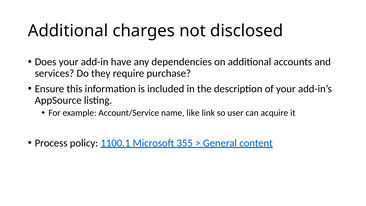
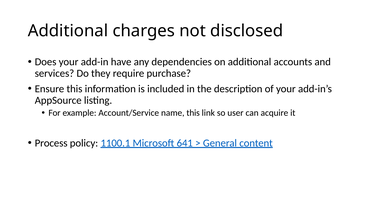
name like: like -> this
355: 355 -> 641
